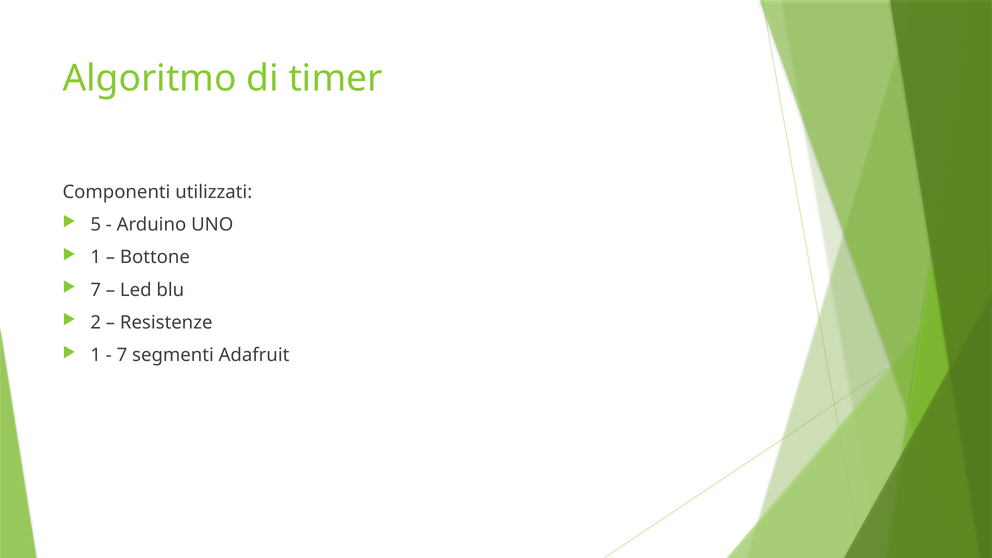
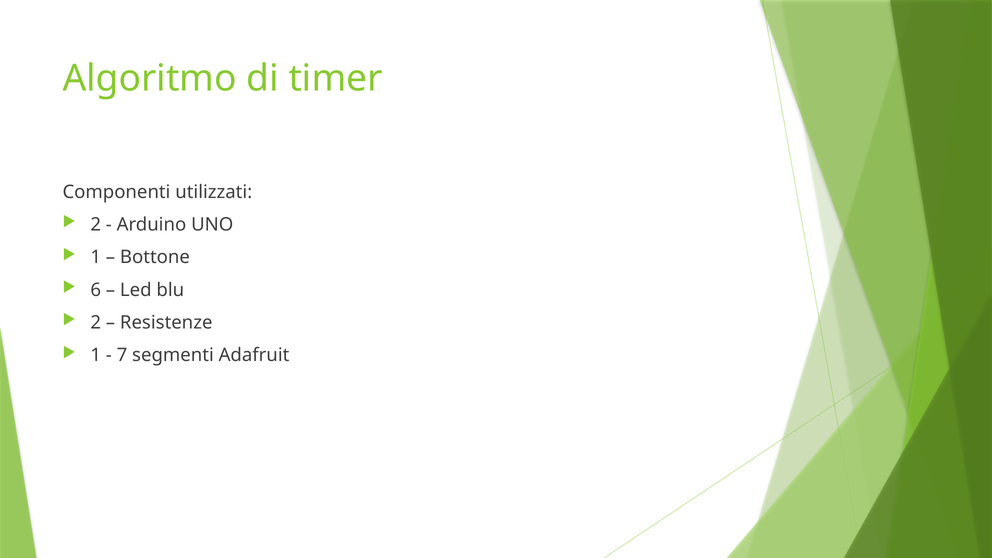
5 at (96, 225): 5 -> 2
7 at (96, 290): 7 -> 6
